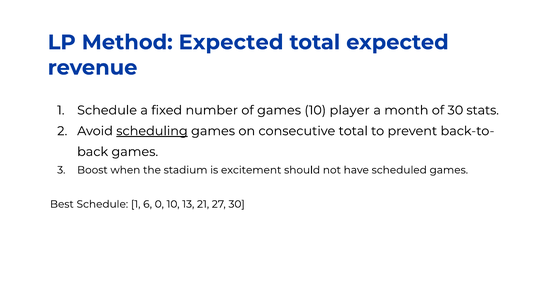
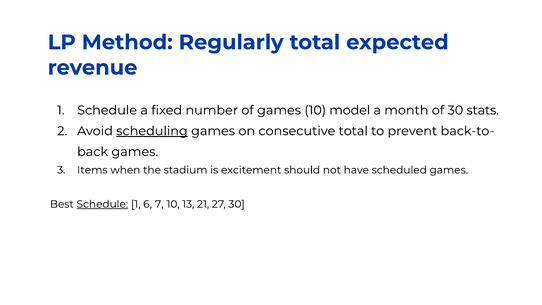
Method Expected: Expected -> Regularly
player: player -> model
Boost: Boost -> Items
Schedule at (102, 204) underline: none -> present
0: 0 -> 7
